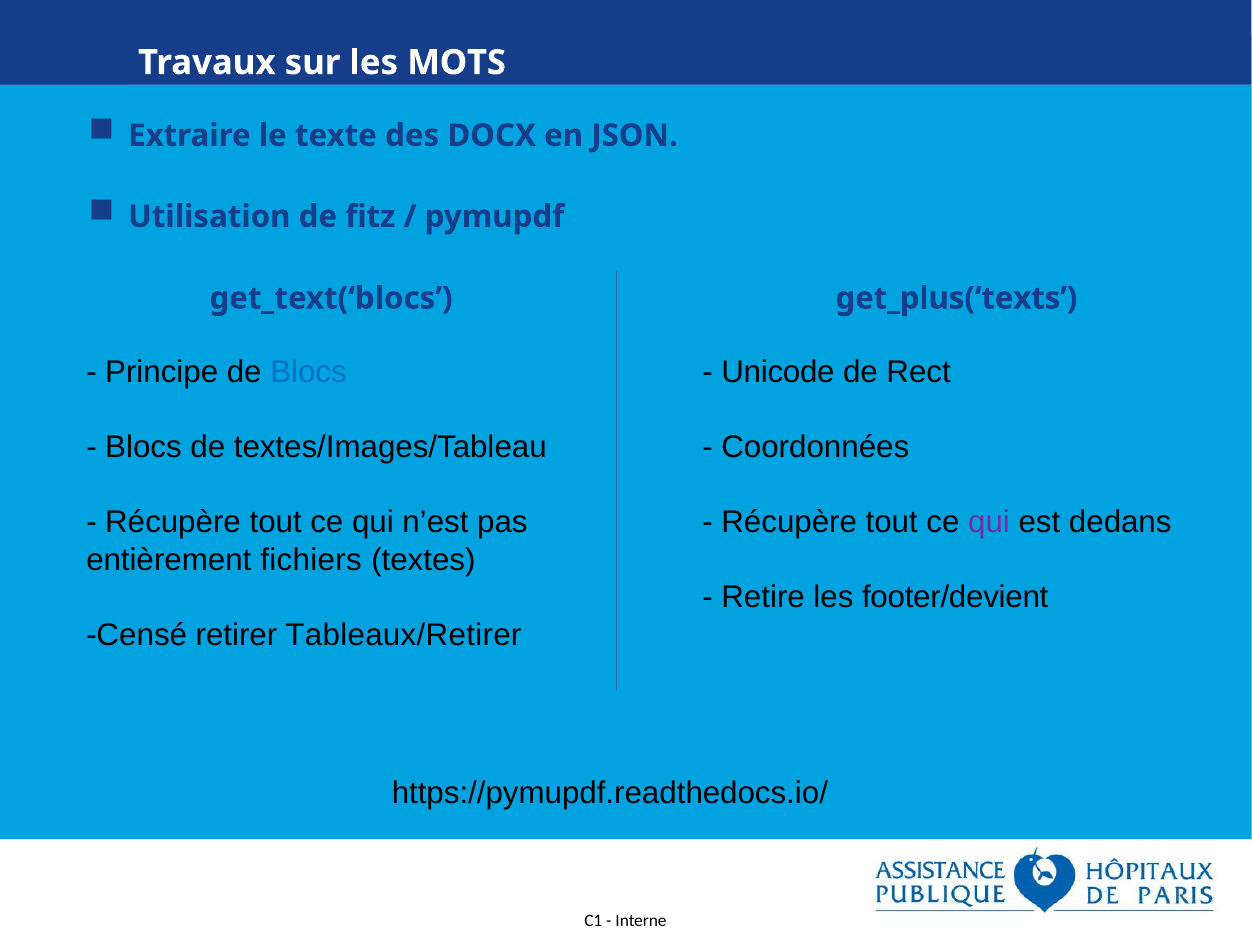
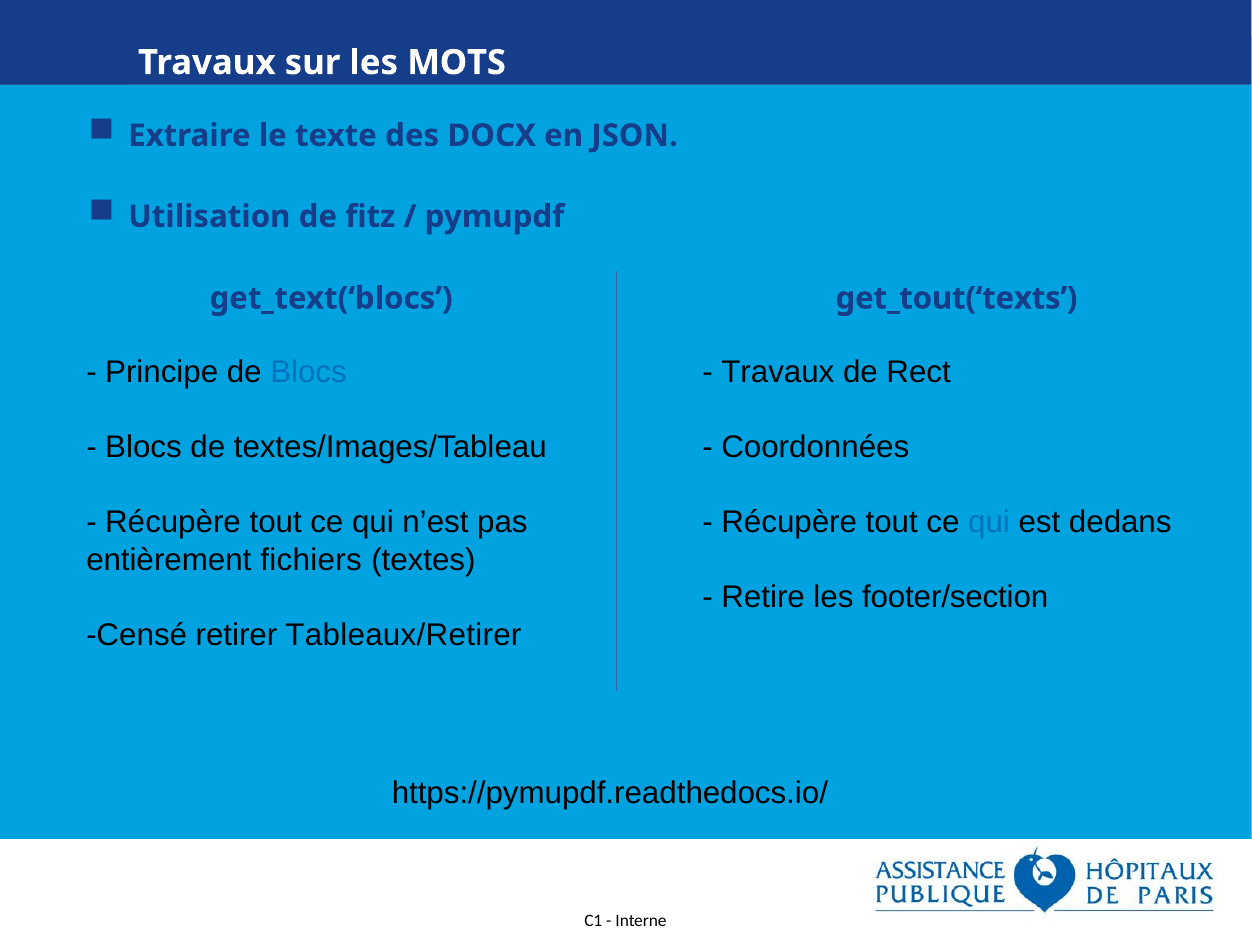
get_plus(‘texts: get_plus(‘texts -> get_tout(‘texts
Unicode at (778, 372): Unicode -> Travaux
qui at (989, 522) colour: purple -> blue
footer/devient: footer/devient -> footer/section
